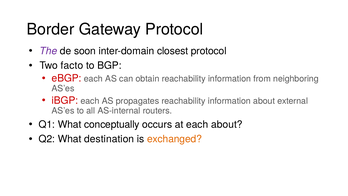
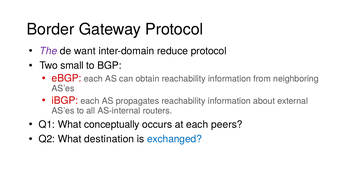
soon: soon -> want
closest: closest -> reduce
facto: facto -> small
each about: about -> peers
exchanged colour: orange -> blue
